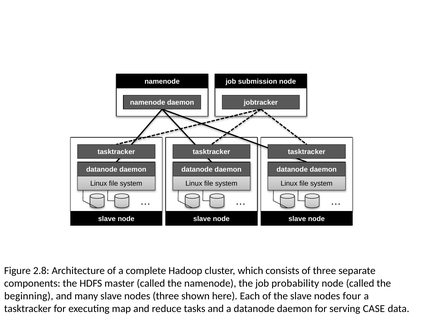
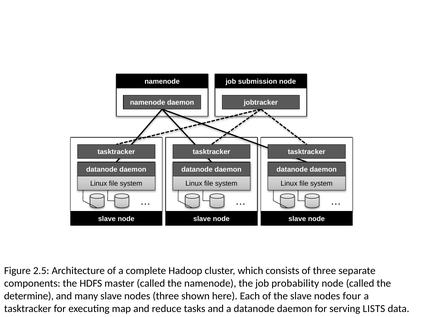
2.8: 2.8 -> 2.5
beginning: beginning -> determine
CASE: CASE -> LISTS
